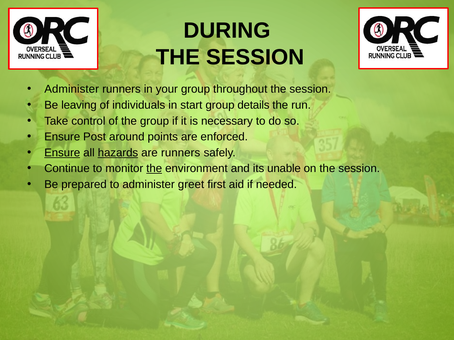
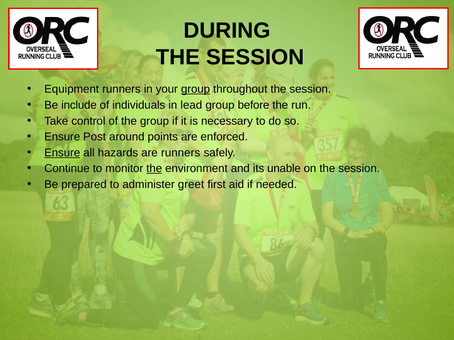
Administer at (72, 89): Administer -> Equipment
group at (196, 89) underline: none -> present
leaving: leaving -> include
start: start -> lead
details: details -> before
hazards underline: present -> none
